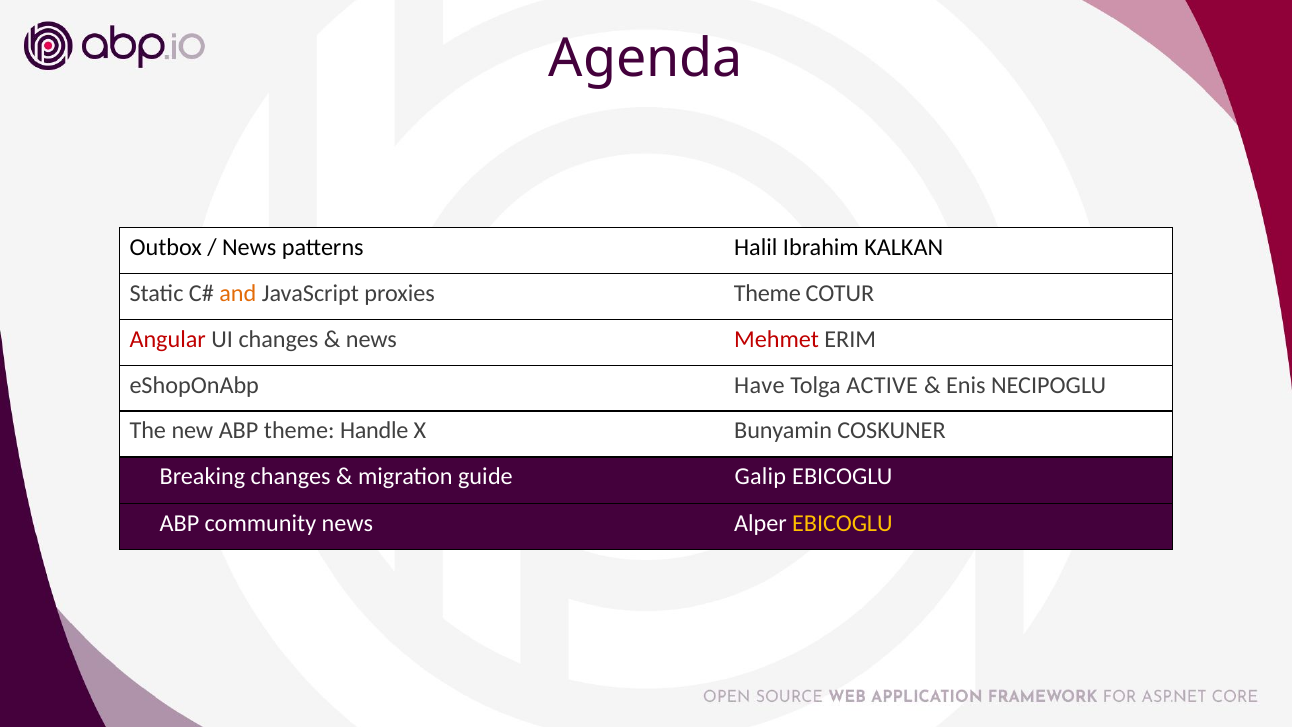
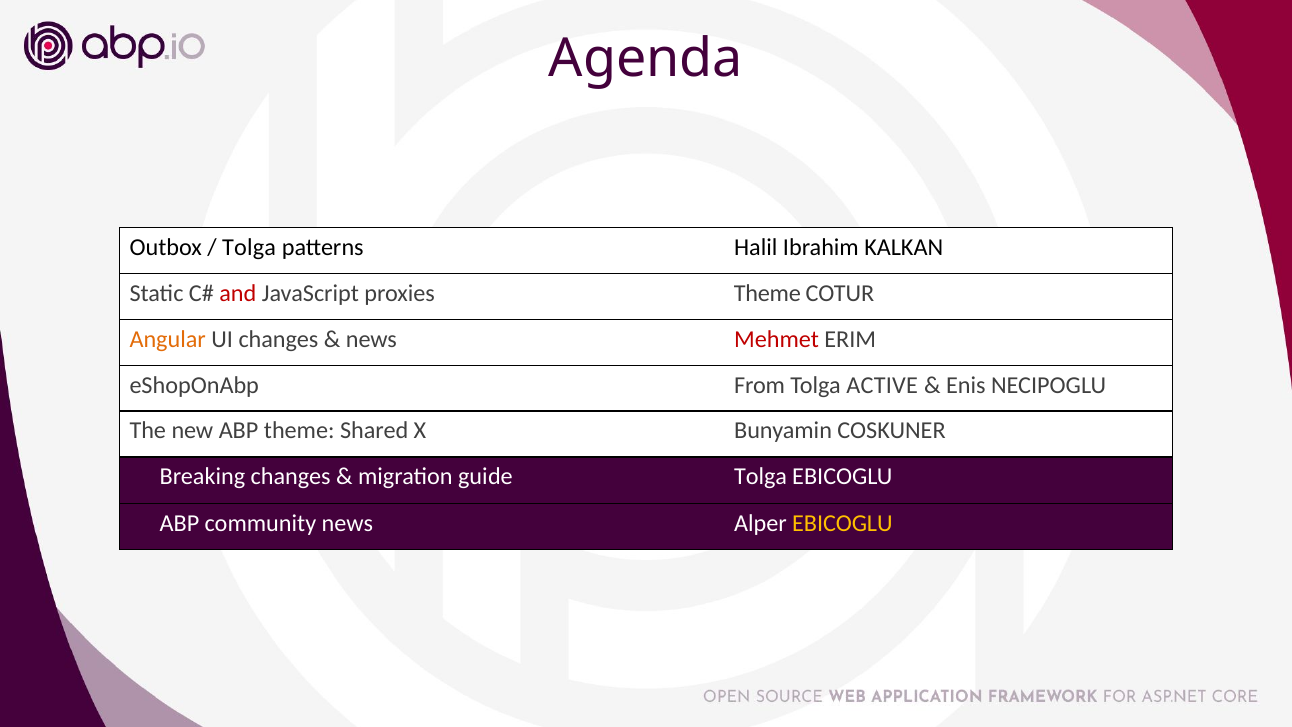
News at (249, 247): News -> Tolga
and colour: orange -> red
Angular colour: red -> orange
Have: Have -> From
Handle: Handle -> Shared
guide Galip: Galip -> Tolga
